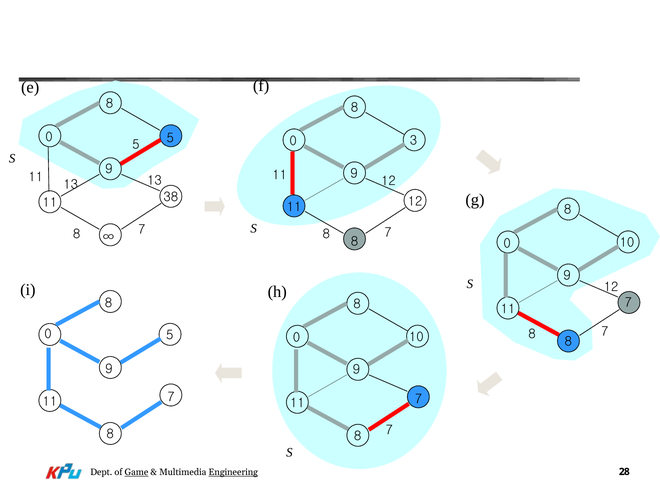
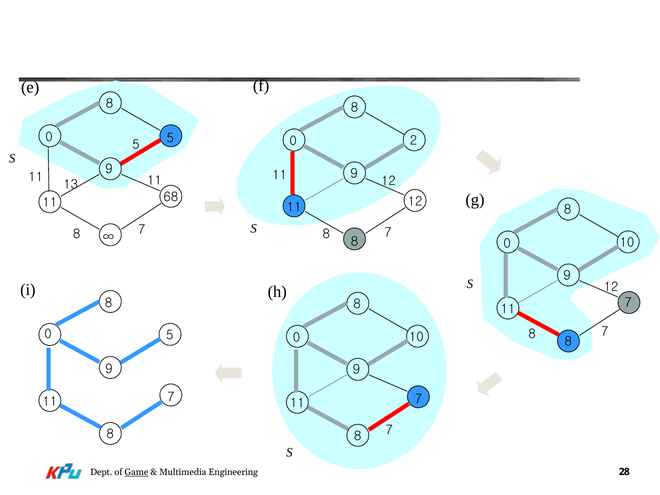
3: 3 -> 2
13 13: 13 -> 11
38: 38 -> 68
Engineering underline: present -> none
